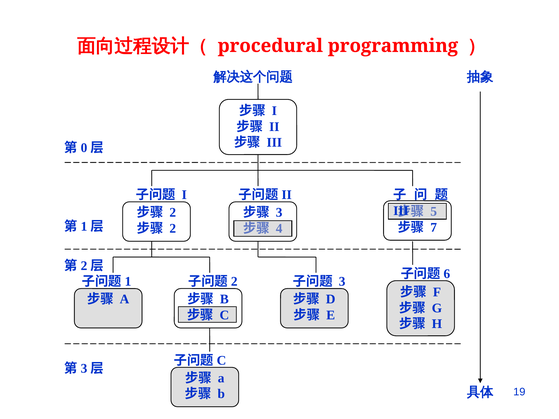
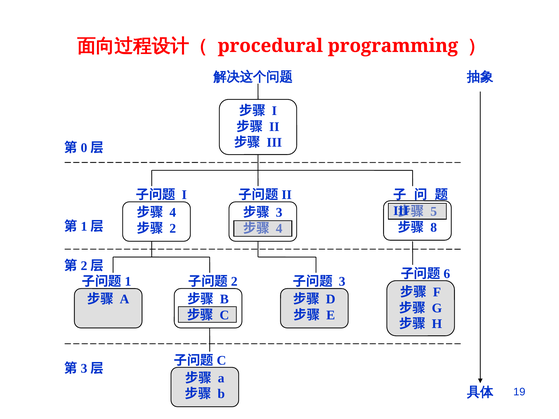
2 at (173, 213): 2 -> 4
7: 7 -> 8
